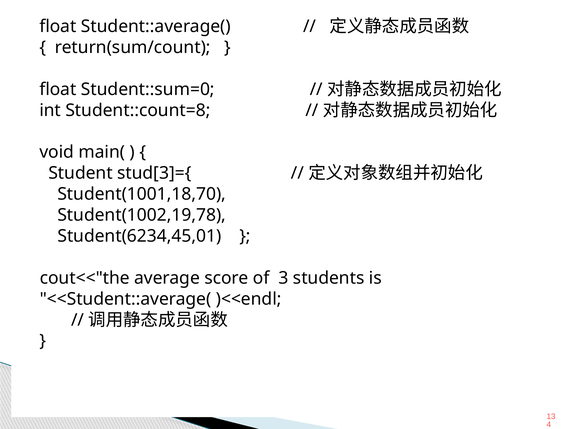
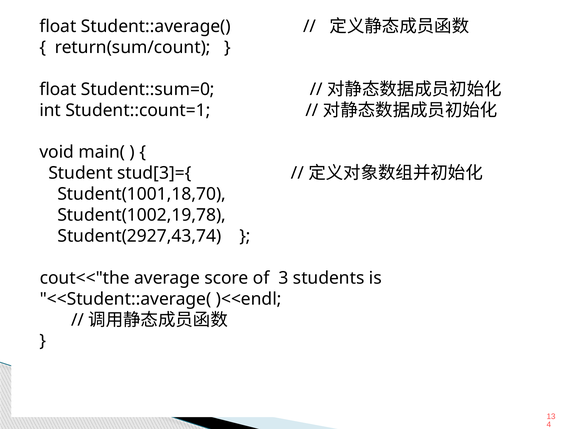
Student::count=8: Student::count=8 -> Student::count=1
Student(6234,45,01: Student(6234,45,01 -> Student(2927,43,74
